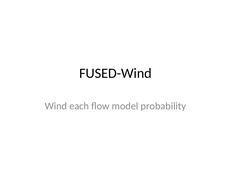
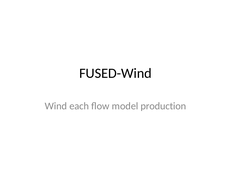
probability: probability -> production
